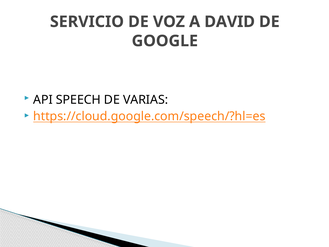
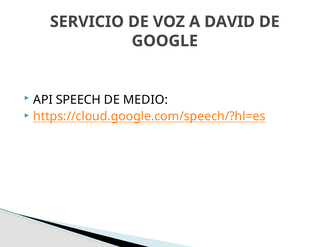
VARIAS: VARIAS -> MEDIO
